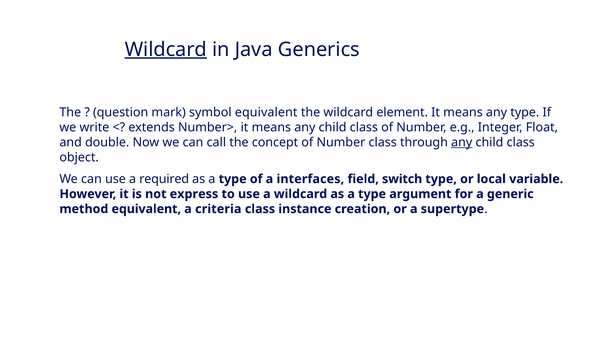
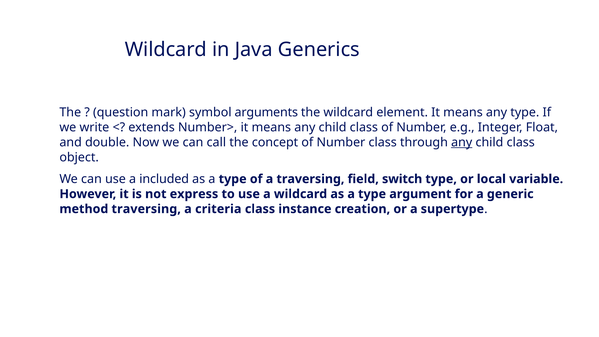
Wildcard at (166, 49) underline: present -> none
symbol equivalent: equivalent -> arguments
required: required -> included
a interfaces: interfaces -> traversing
method equivalent: equivalent -> traversing
